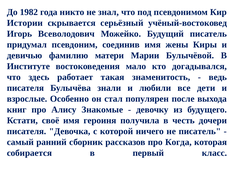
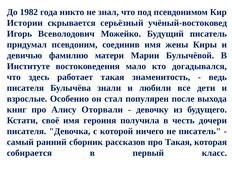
Знакомые: Знакомые -> Оторвали
про Когда: Когда -> Такая
